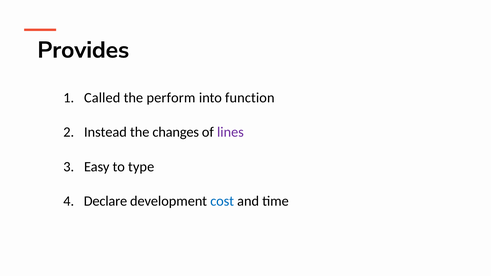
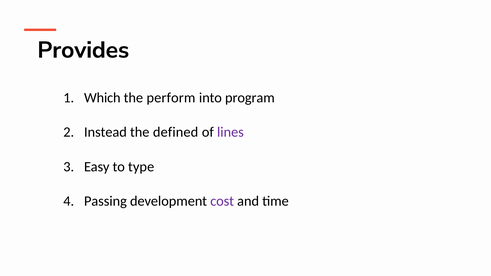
Called: Called -> Which
function: function -> program
changes: changes -> defined
Declare: Declare -> Passing
cost colour: blue -> purple
